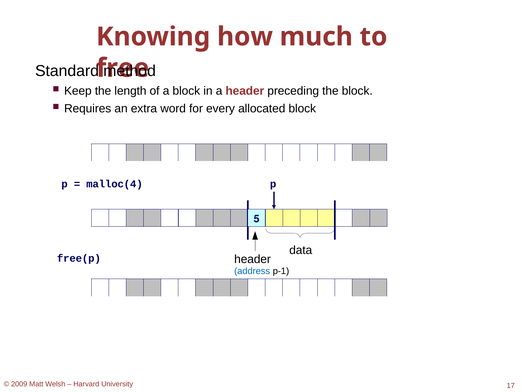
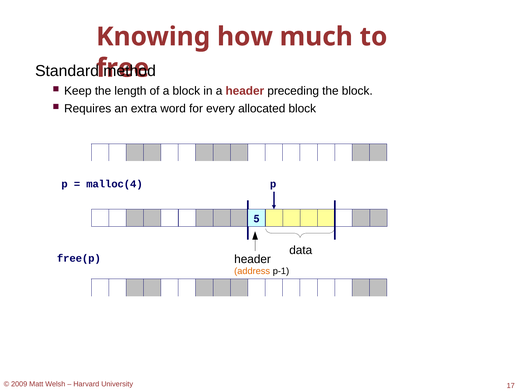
address colour: blue -> orange
